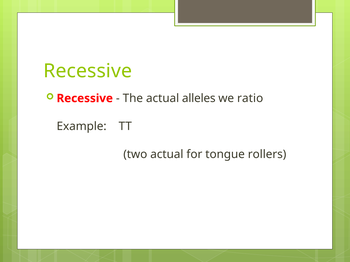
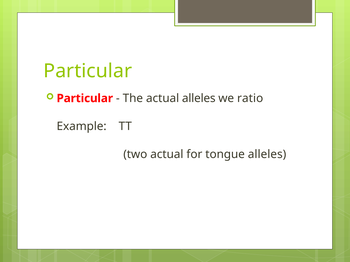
Recessive at (88, 71): Recessive -> Particular
Recessive at (85, 99): Recessive -> Particular
tongue rollers: rollers -> alleles
